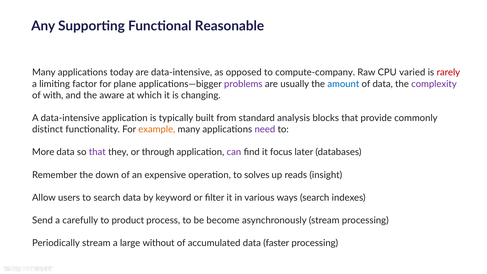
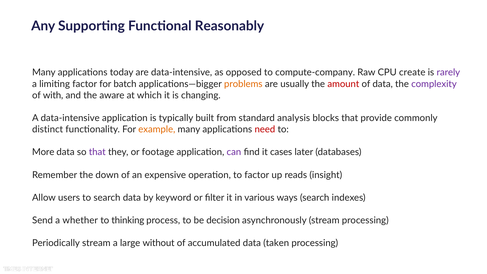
Reasonable: Reasonable -> Reasonably
varied: varied -> create
rarely colour: red -> purple
plane: plane -> batch
problems colour: purple -> orange
amount colour: blue -> red
need colour: purple -> red
through: through -> footage
focus: focus -> cases
to solves: solves -> factor
carefully: carefully -> whether
product: product -> thinking
become: become -> decision
faster: faster -> taken
